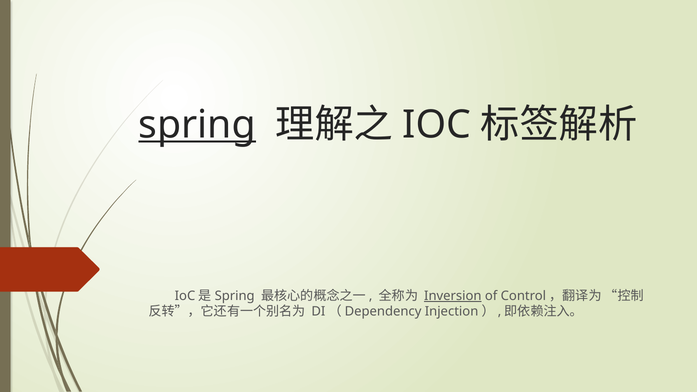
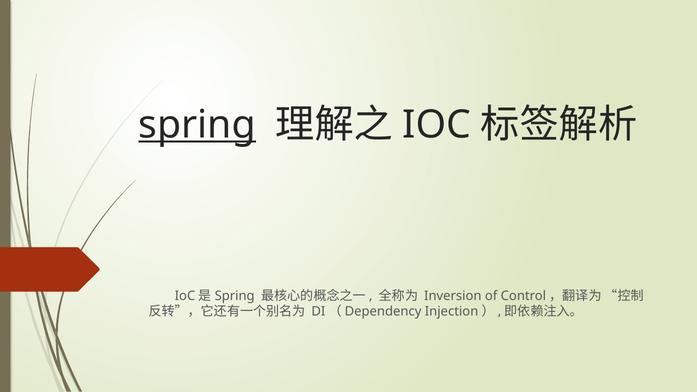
Inversion underline: present -> none
